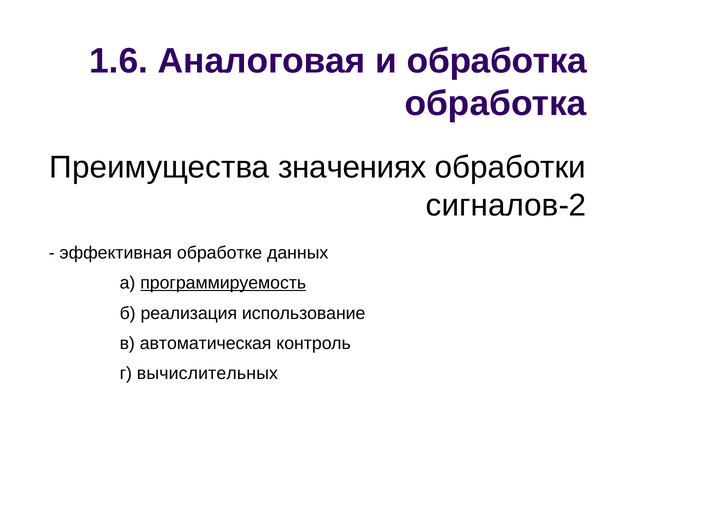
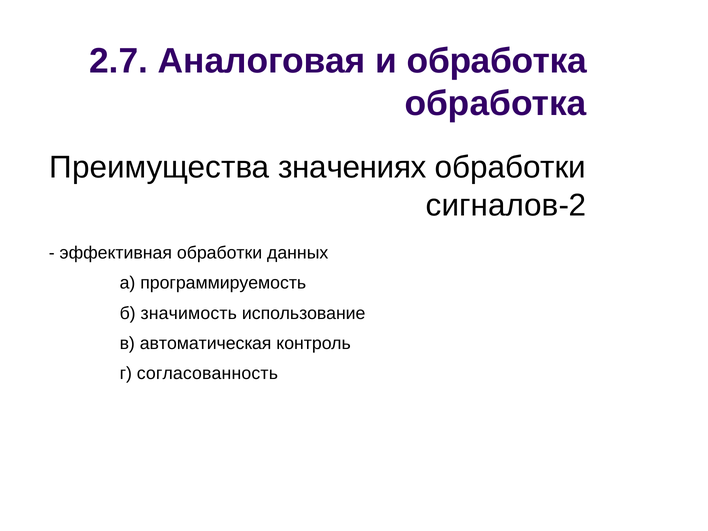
1.6: 1.6 -> 2.7
эффективная обработке: обработке -> обработки
программируемость underline: present -> none
реализация: реализация -> значимость
вычислительных: вычислительных -> согласованность
